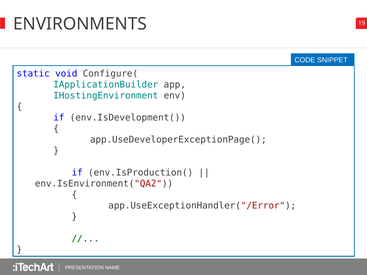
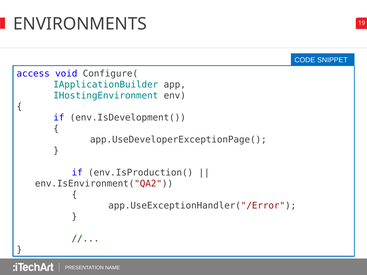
static: static -> access
